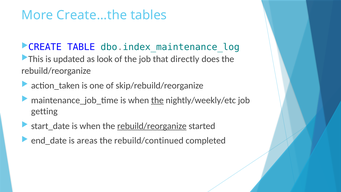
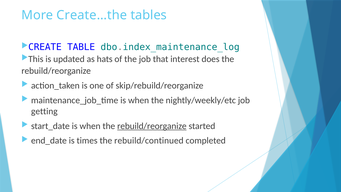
look: look -> hats
directly: directly -> interest
the at (157, 100) underline: present -> none
areas: areas -> times
